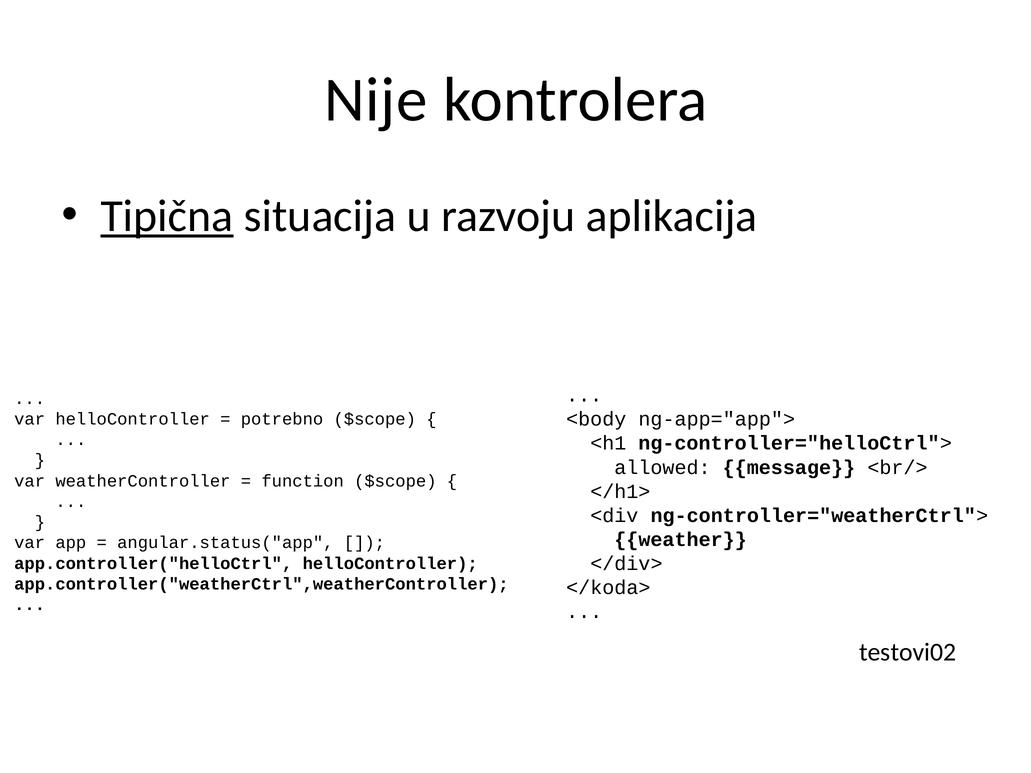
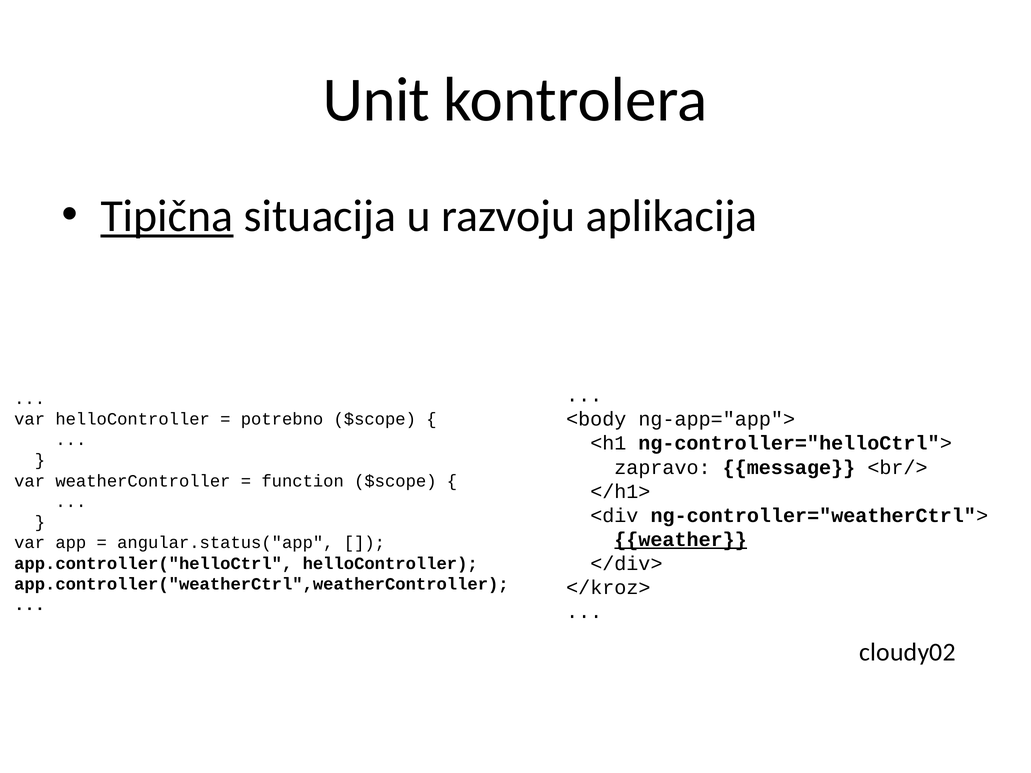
Nije: Nije -> Unit
allowed: allowed -> zapravo
weather underline: none -> present
</koda>: </koda> -> </kroz>
testovi02: testovi02 -> cloudy02
